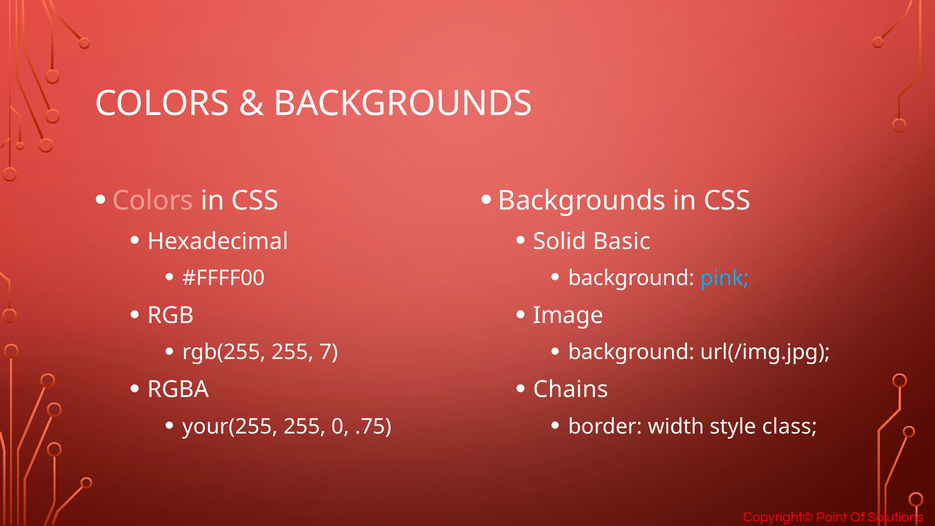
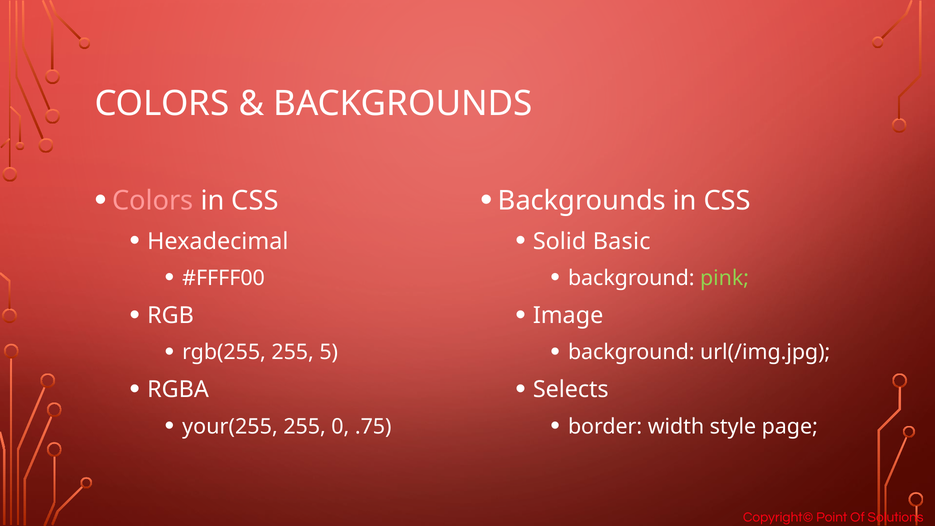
pink colour: light blue -> light green
7: 7 -> 5
Chains: Chains -> Selects
class: class -> page
